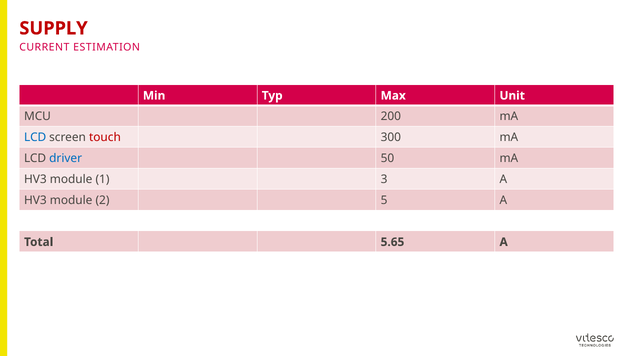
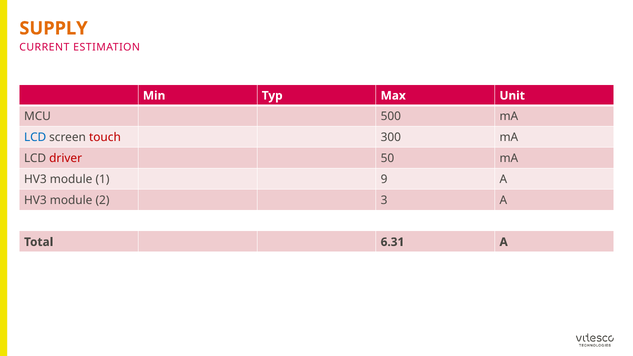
SUPPLY colour: red -> orange
200: 200 -> 500
driver colour: blue -> red
3: 3 -> 9
5: 5 -> 3
5.65: 5.65 -> 6.31
